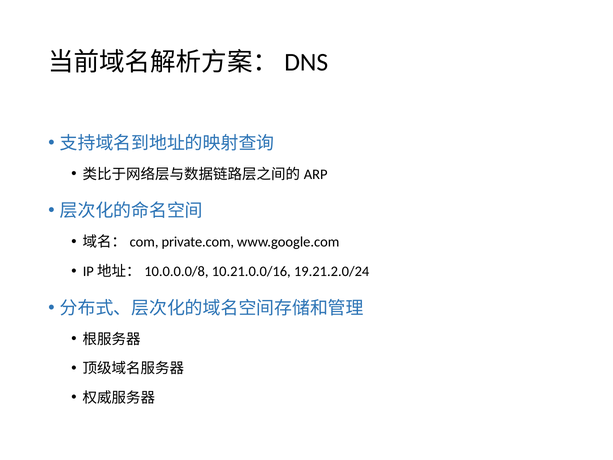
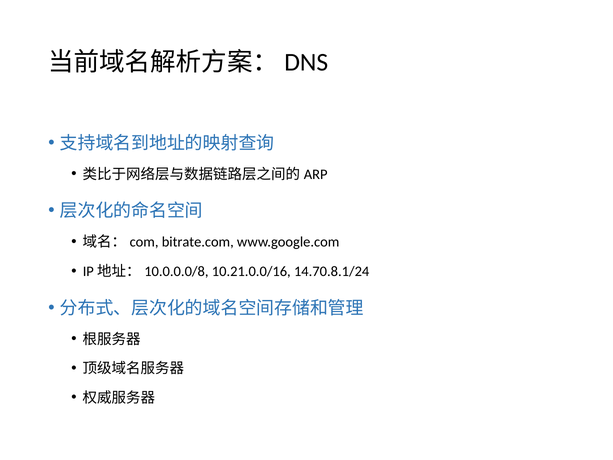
private.com: private.com -> bitrate.com
19.21.2.0/24: 19.21.2.0/24 -> 14.70.8.1/24
